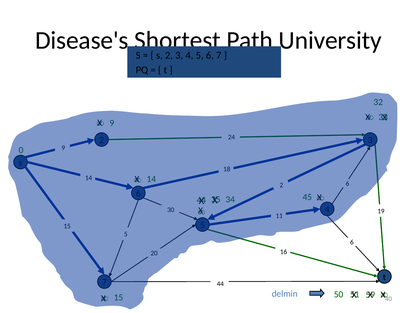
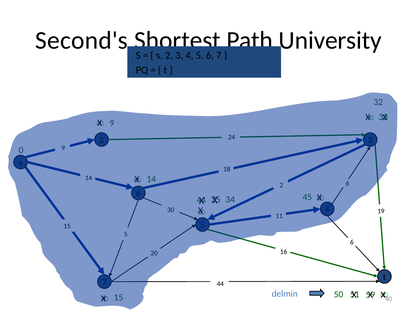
Disease's: Disease's -> Second's
